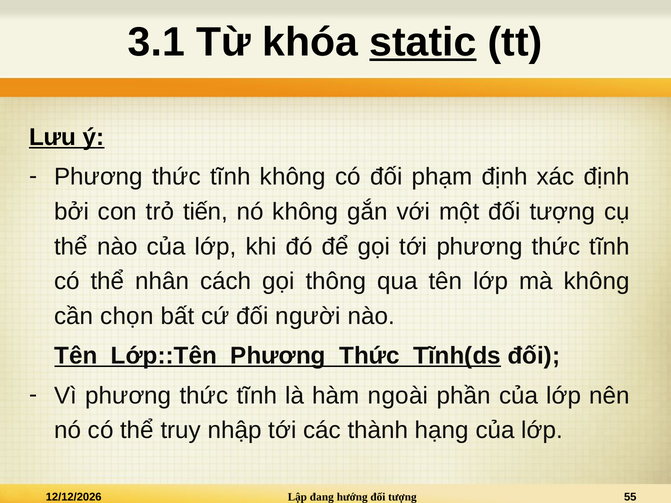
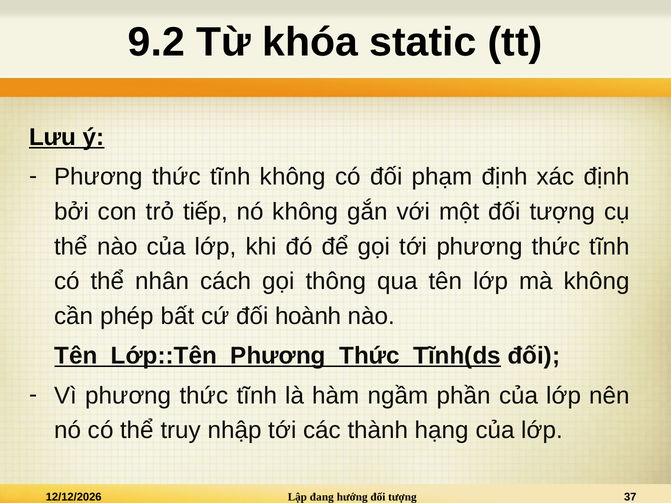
3.1: 3.1 -> 9.2
static underline: present -> none
tiến: tiến -> tiếp
chọn: chọn -> phép
người: người -> hoành
ngoài: ngoài -> ngầm
55: 55 -> 37
